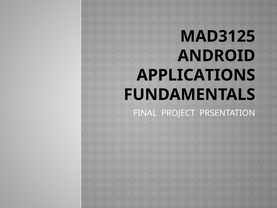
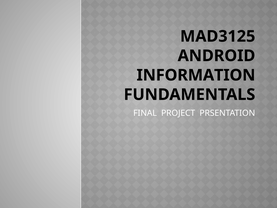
APPLICATIONS: APPLICATIONS -> INFORMATION
